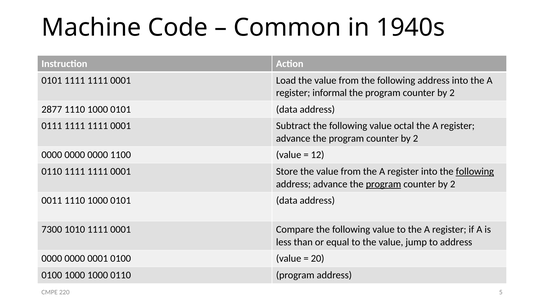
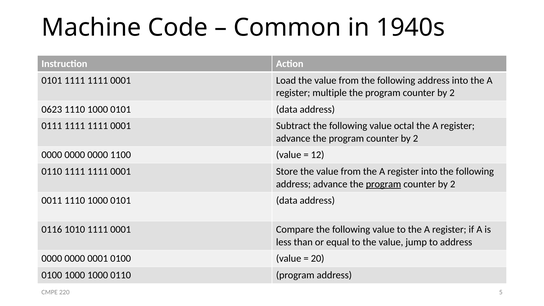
informal: informal -> multiple
2877: 2877 -> 0623
following at (475, 172) underline: present -> none
7300: 7300 -> 0116
